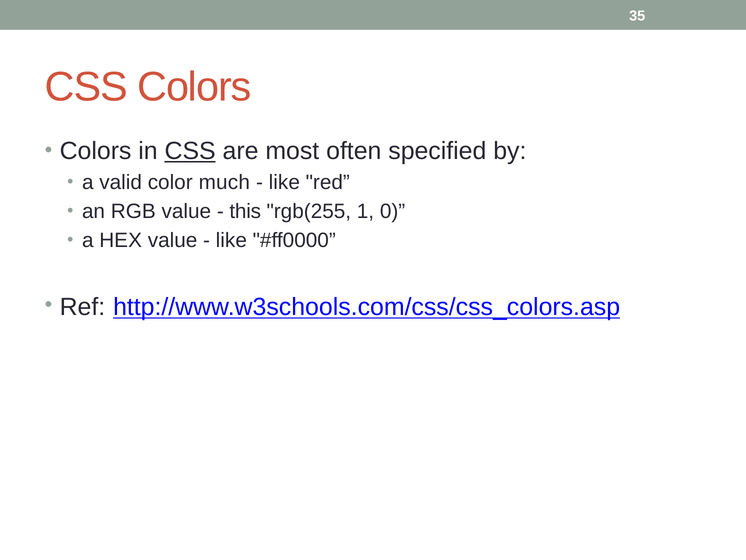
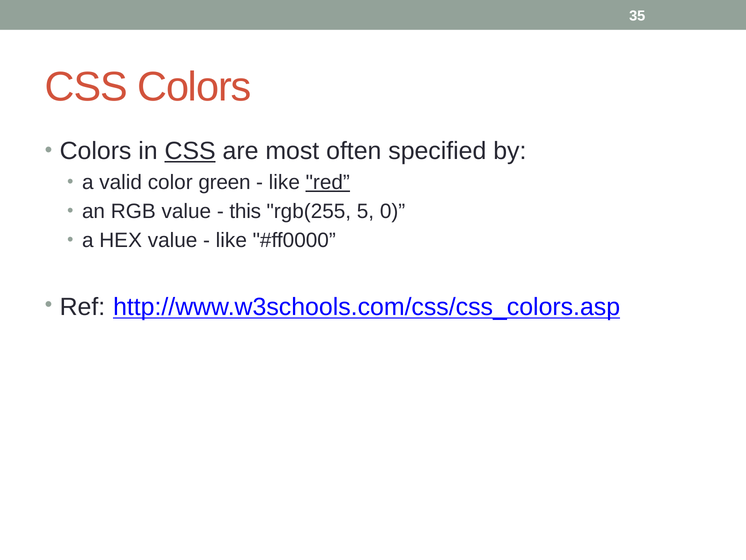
much: much -> green
red underline: none -> present
1: 1 -> 5
